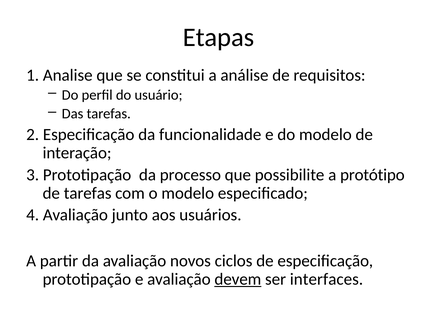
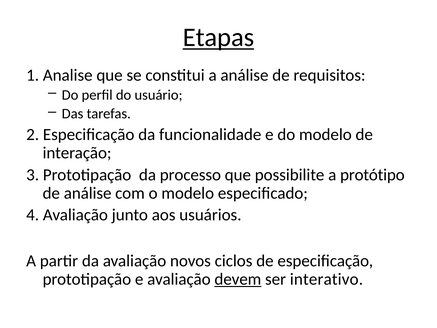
Etapas underline: none -> present
de tarefas: tarefas -> análise
interfaces: interfaces -> interativo
